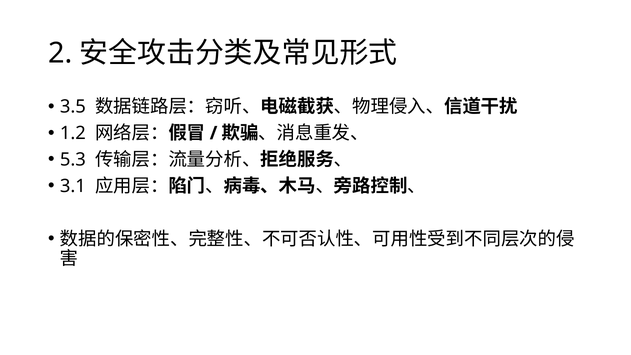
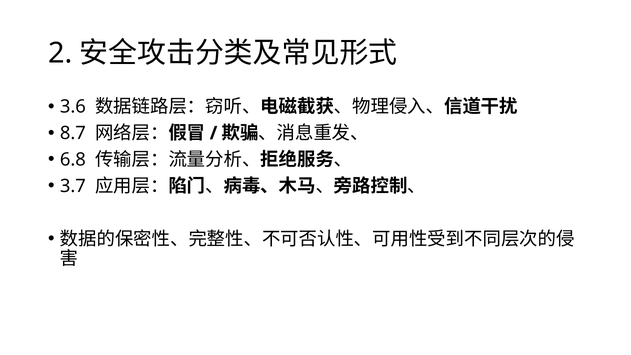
3.5: 3.5 -> 3.6
1.2: 1.2 -> 8.7
5.3: 5.3 -> 6.8
3.1: 3.1 -> 3.7
